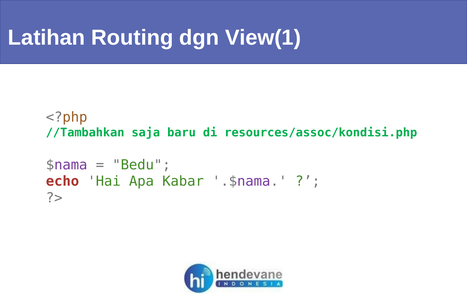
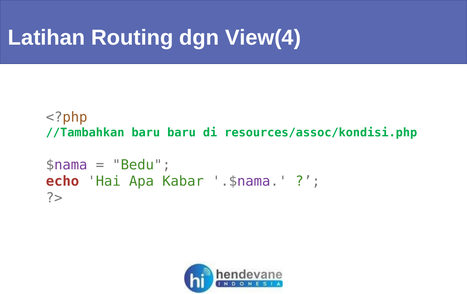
View(1: View(1 -> View(4
//Tambahkan saja: saja -> baru
